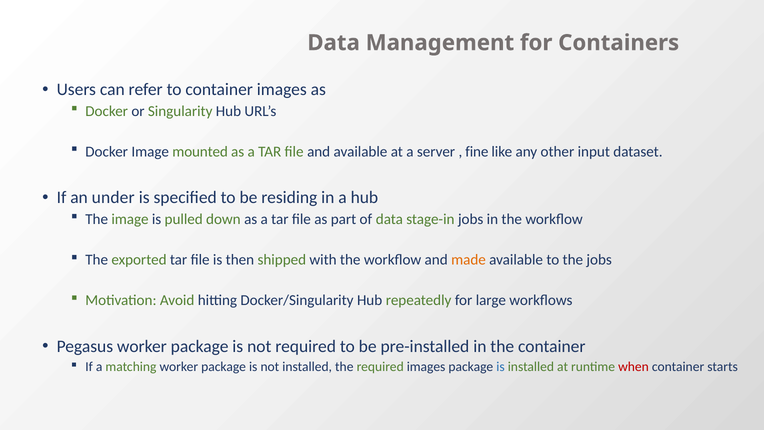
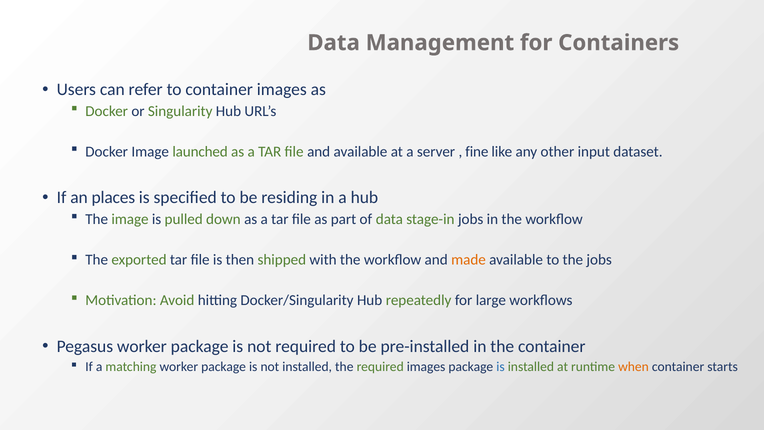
mounted: mounted -> launched
under: under -> places
when colour: red -> orange
